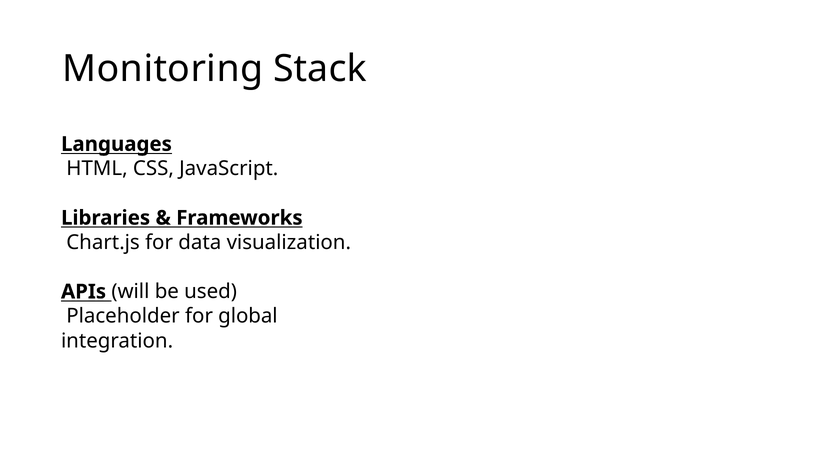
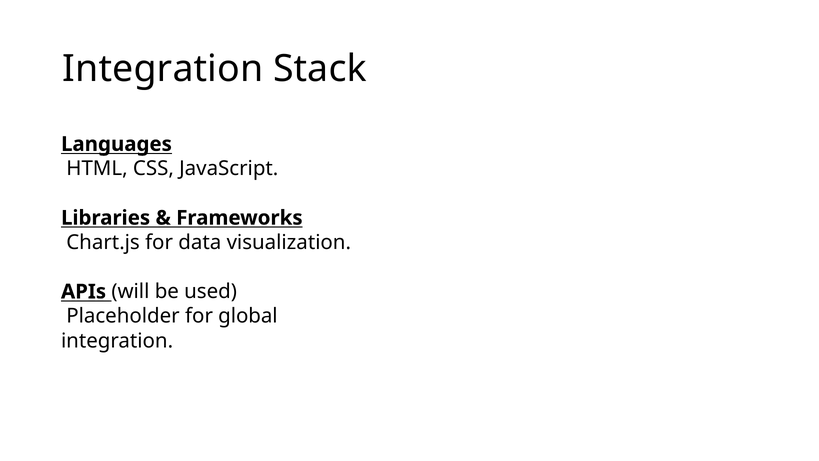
Monitoring at (163, 69): Monitoring -> Integration
